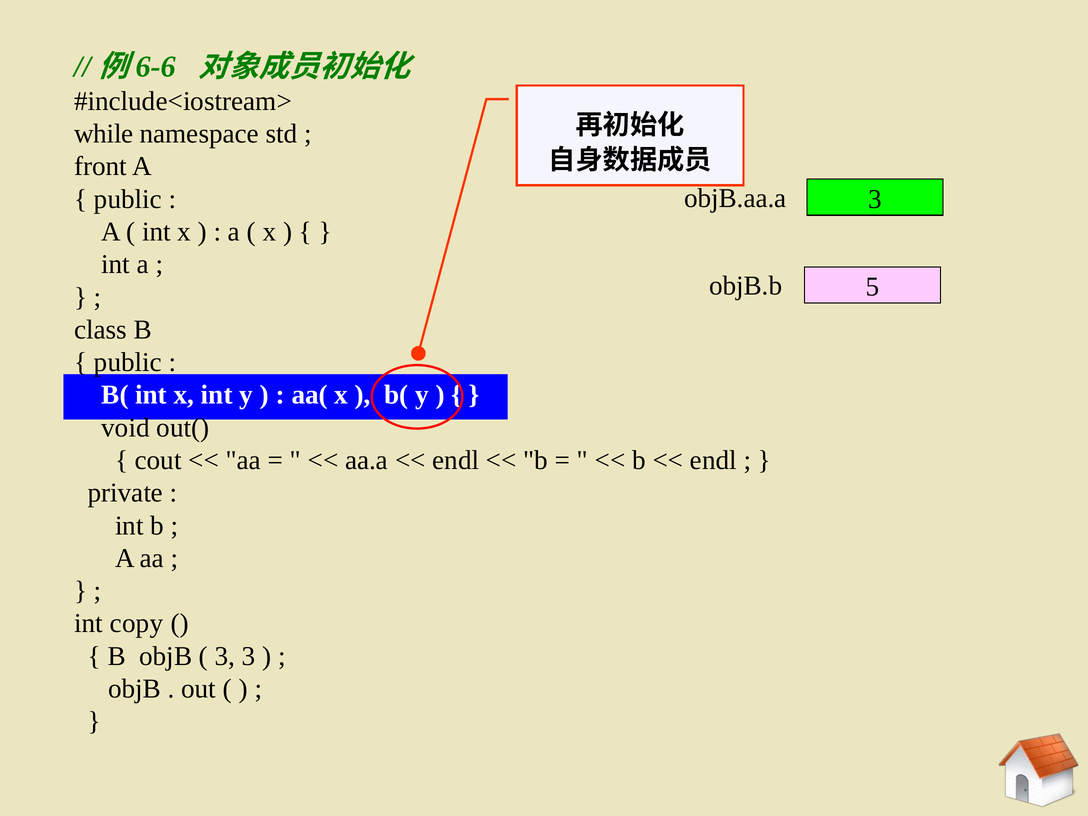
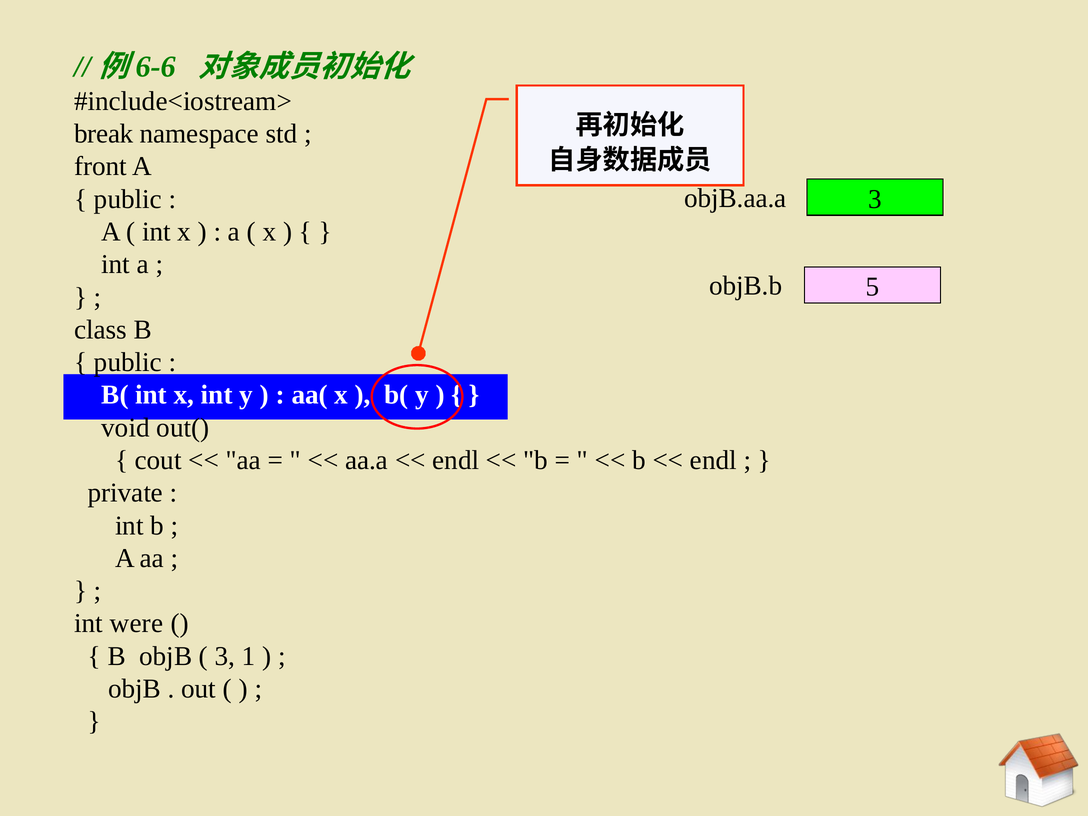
while: while -> break
copy: copy -> were
3 3: 3 -> 1
